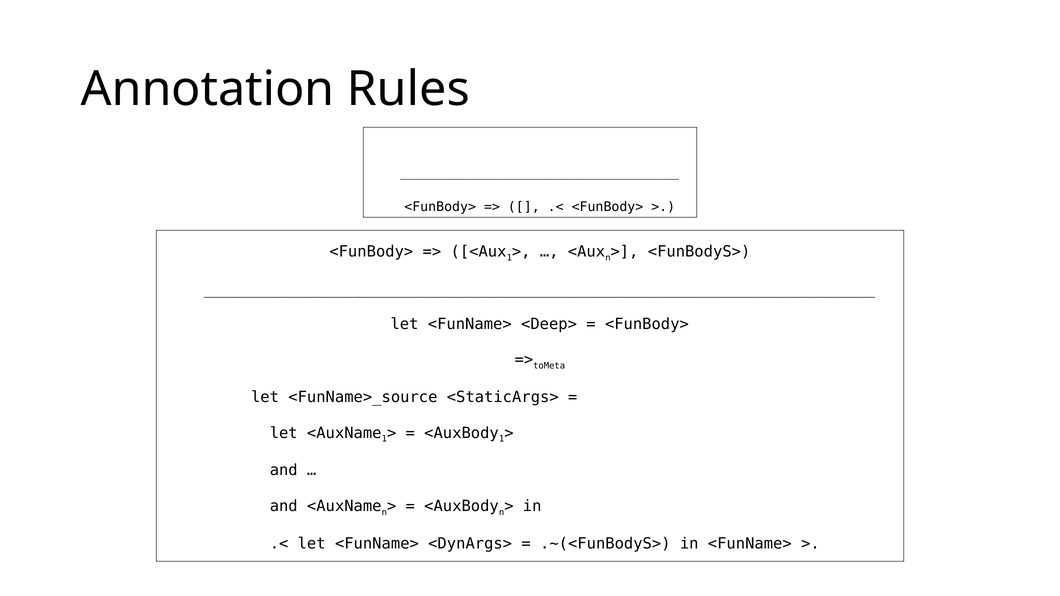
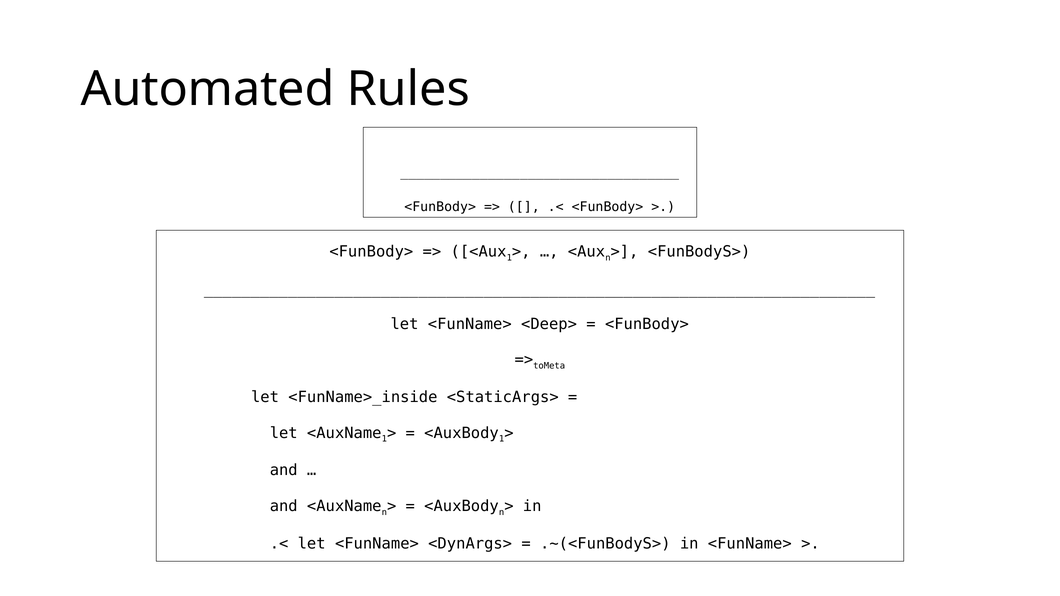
Annotation: Annotation -> Automated
<FunName>_source: <FunName>_source -> <FunName>_inside
